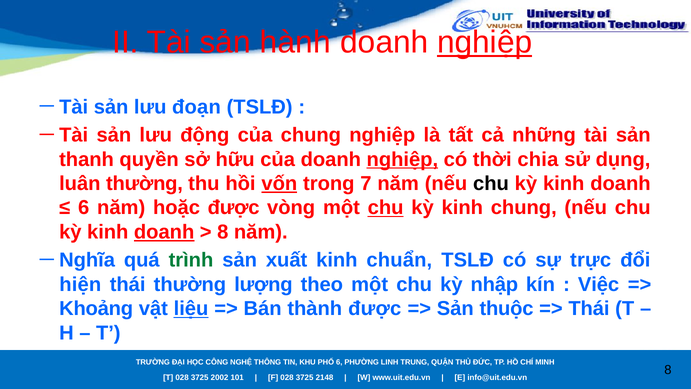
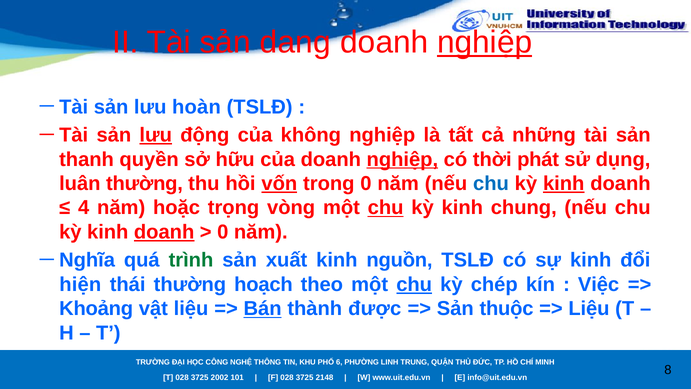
hành: hành -> dang
đoạn: đoạn -> hoàn
lưu at (156, 135) underline: none -> present
của chung: chung -> không
chia: chia -> phát
trong 7: 7 -> 0
chu at (491, 183) colour: black -> blue
kinh at (564, 183) underline: none -> present
6 at (84, 208): 6 -> 4
hoặc được: được -> trọng
8 at (223, 232): 8 -> 0
chuẩn: chuẩn -> nguồn
sự trực: trực -> kinh
lượng: lượng -> hoạch
chu at (414, 284) underline: none -> present
nhập: nhập -> chép
liệu at (191, 308) underline: present -> none
Bán underline: none -> present
Thái at (589, 308): Thái -> Liệu
